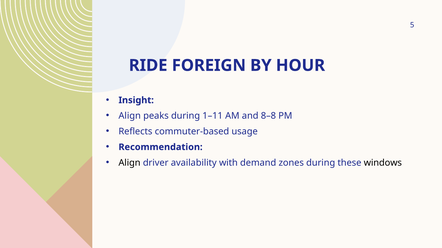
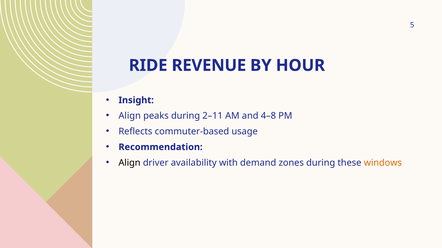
FOREIGN: FOREIGN -> REVENUE
1–11: 1–11 -> 2–11
8–8: 8–8 -> 4–8
windows colour: black -> orange
